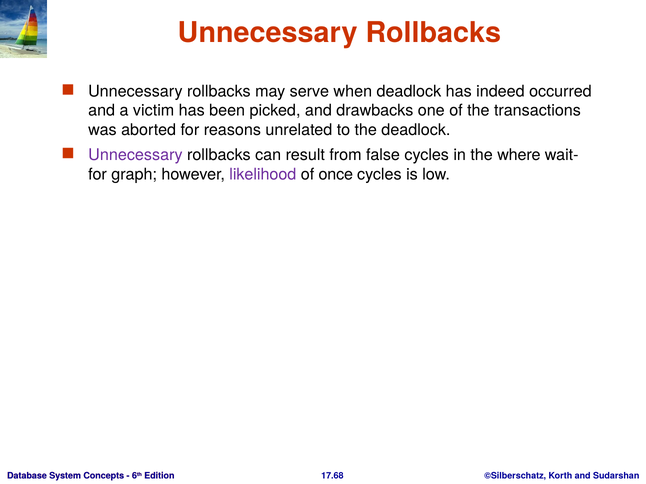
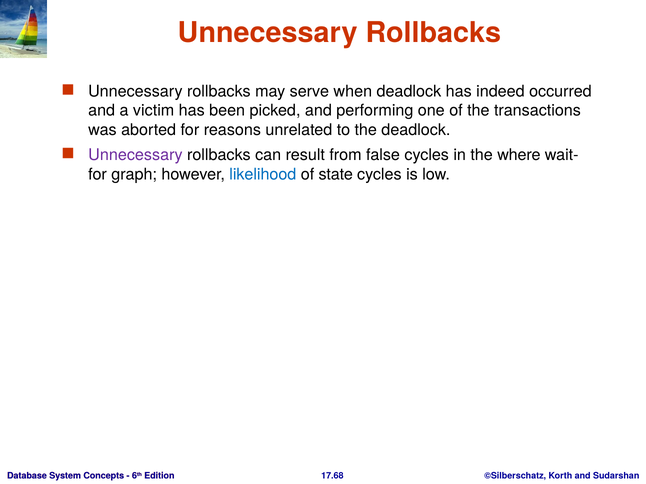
drawbacks: drawbacks -> performing
likelihood colour: purple -> blue
once: once -> state
